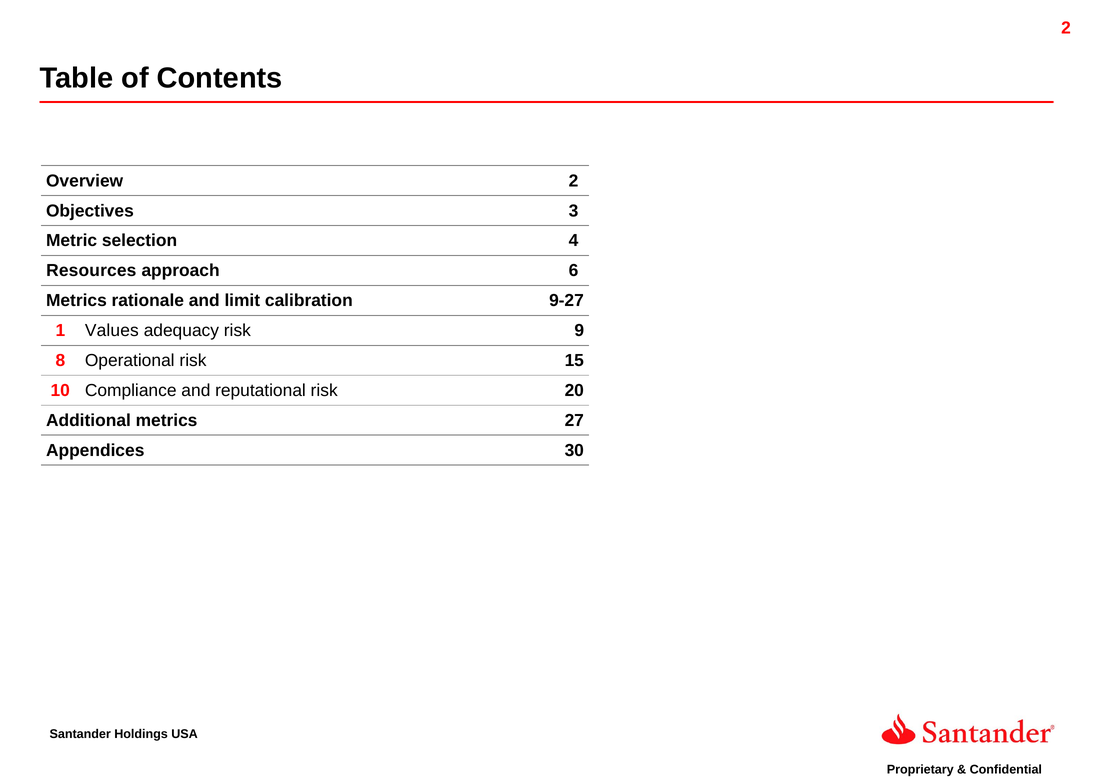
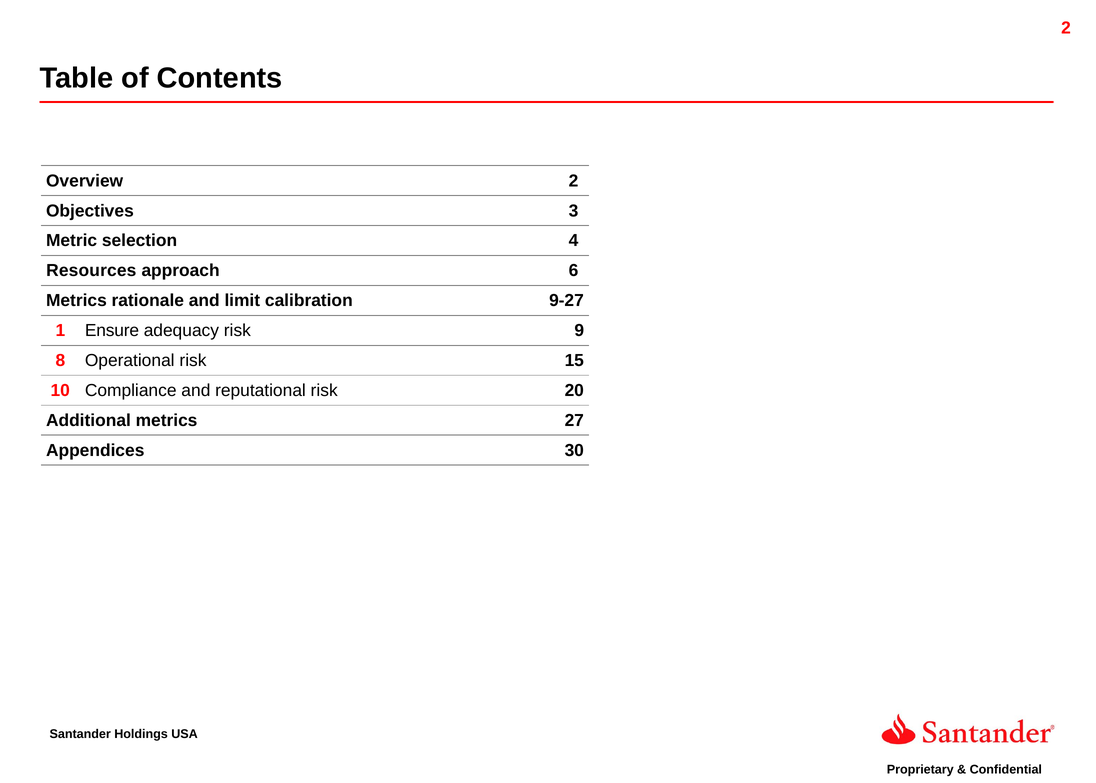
Values: Values -> Ensure
